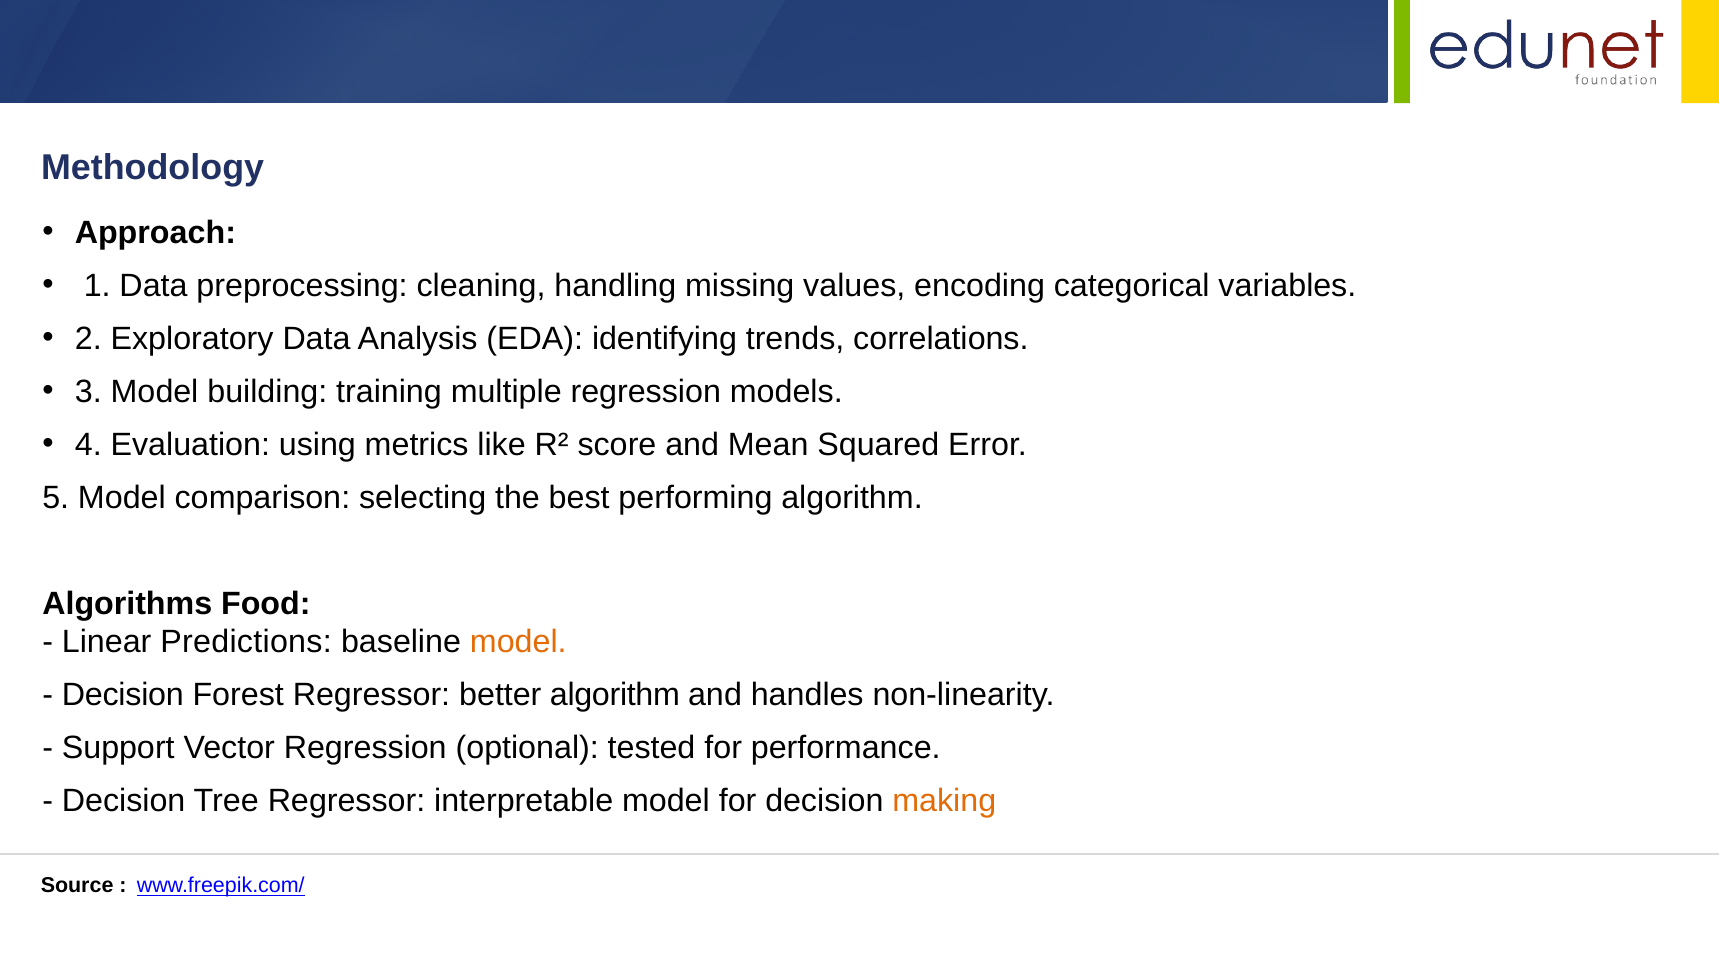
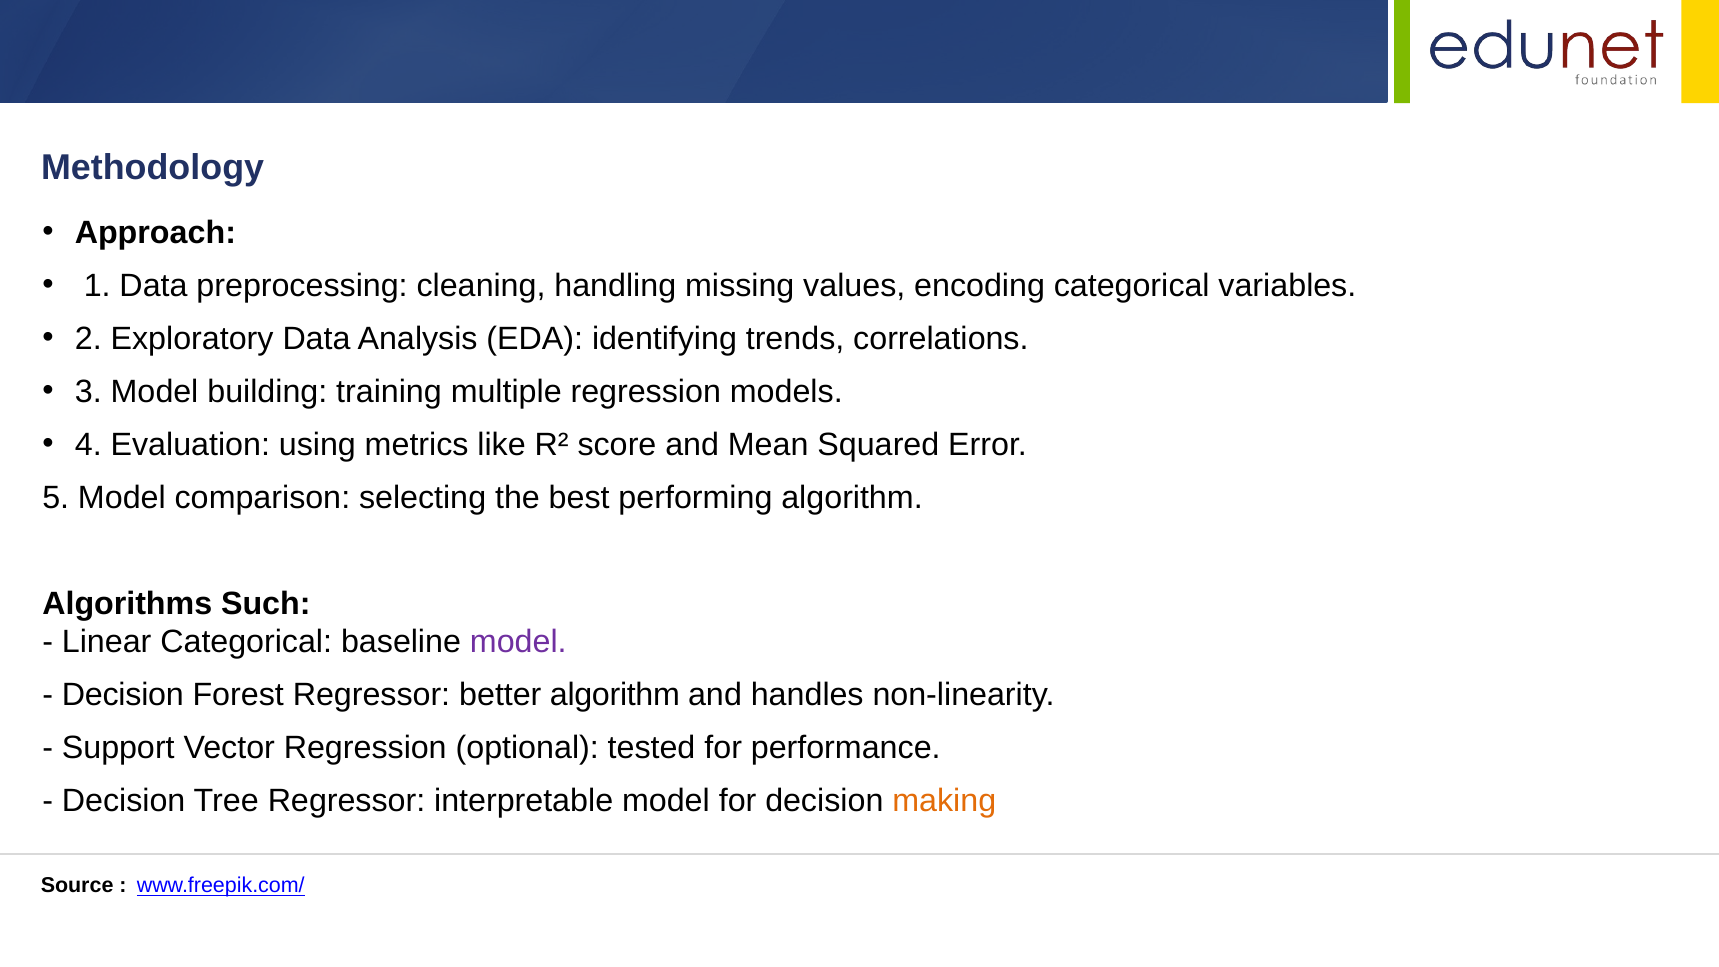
Food: Food -> Such
Linear Predictions: Predictions -> Categorical
model at (518, 642) colour: orange -> purple
